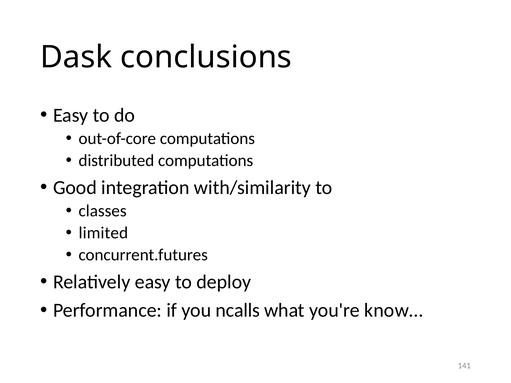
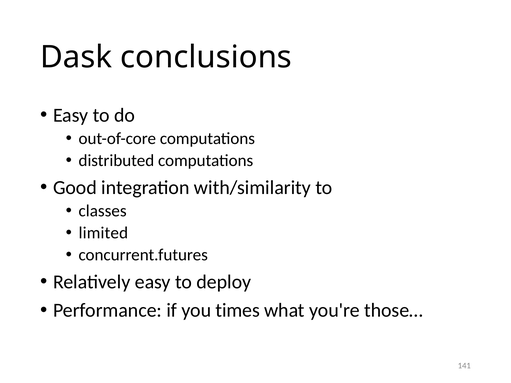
ncalls: ncalls -> times
know…: know… -> those…
